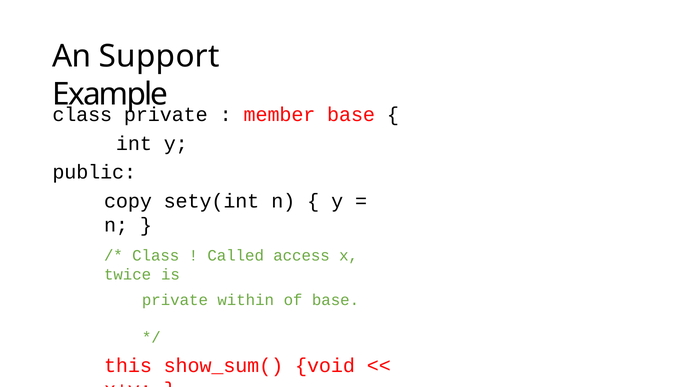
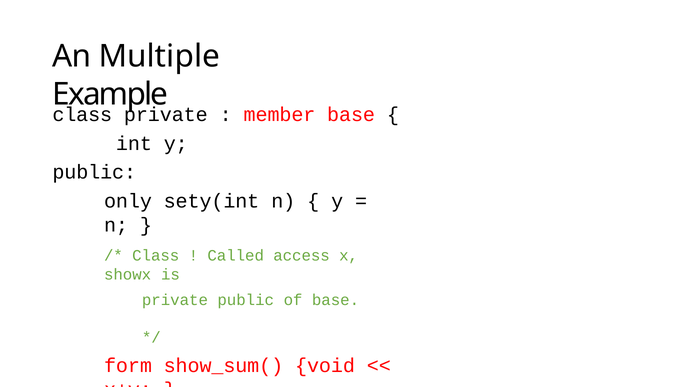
Support: Support -> Multiple
copy: copy -> only
twice: twice -> showx
private within: within -> public
this: this -> form
